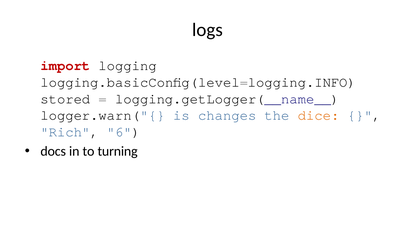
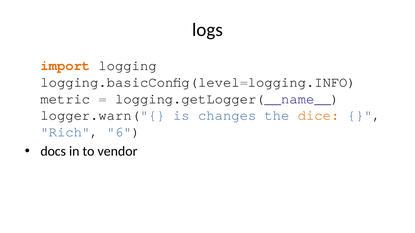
import colour: red -> orange
stored: stored -> metric
turning: turning -> vendor
